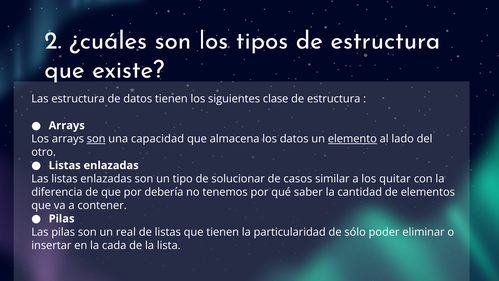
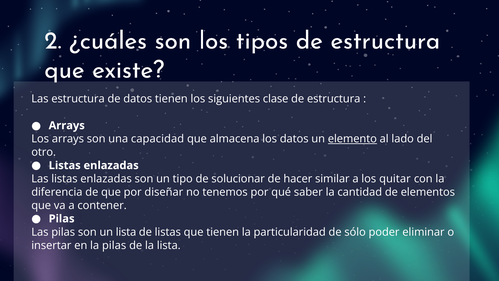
son at (96, 139) underline: present -> none
casos: casos -> hacer
debería: debería -> diseñar
un real: real -> lista
la cada: cada -> pilas
